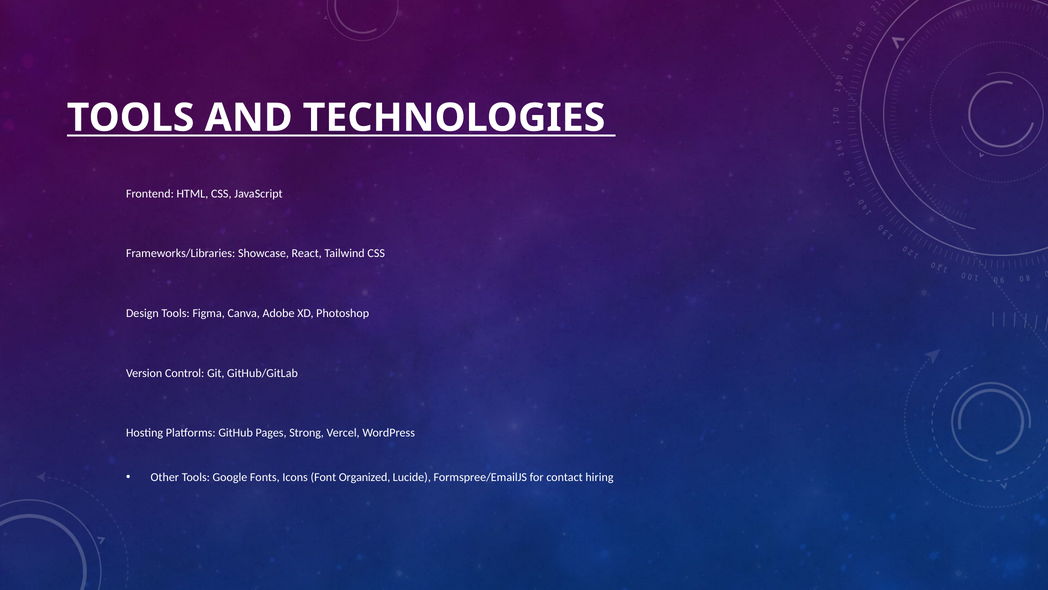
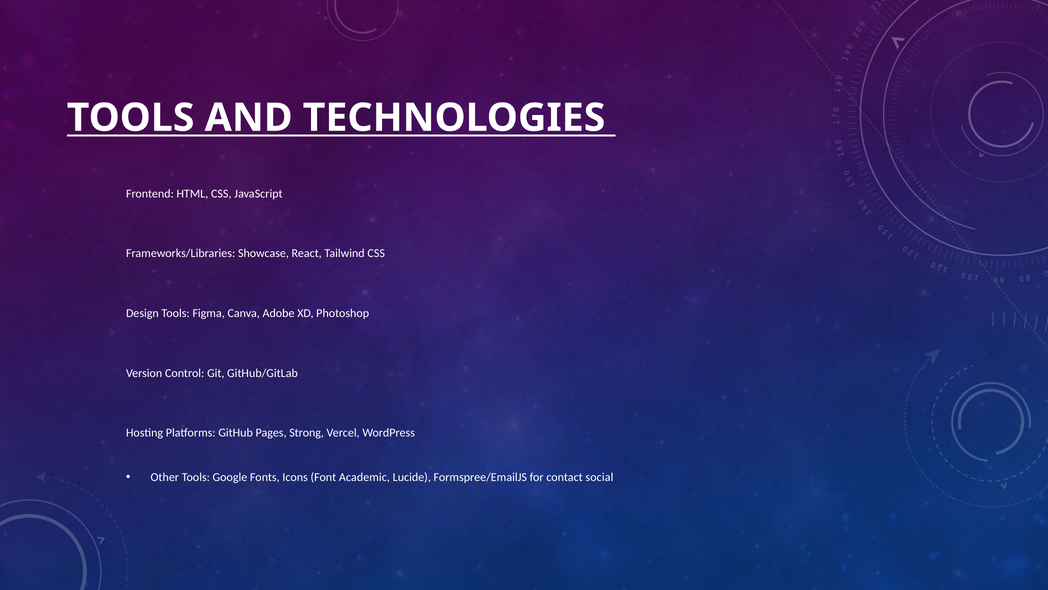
Organized: Organized -> Academic
hiring: hiring -> social
